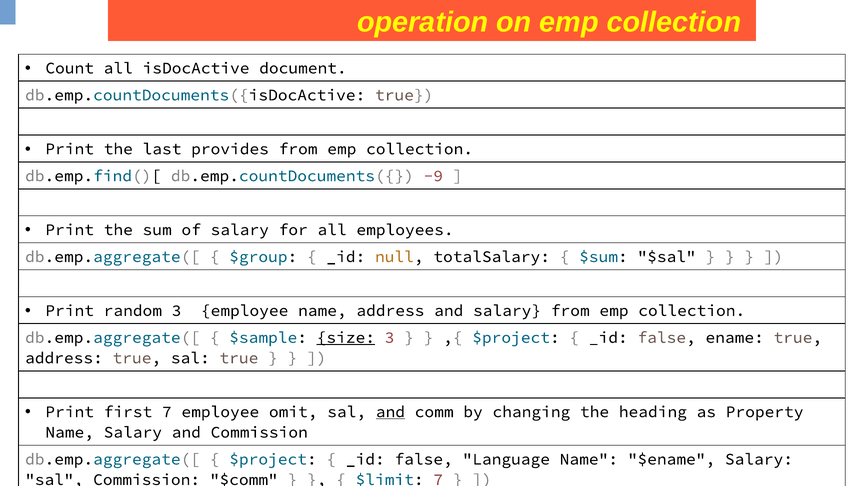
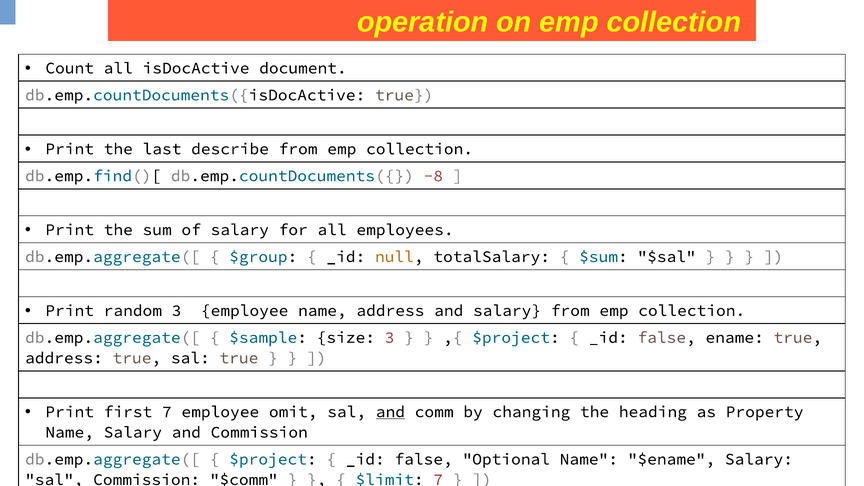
provides: provides -> describe
-9: -9 -> -8
size underline: present -> none
Language: Language -> Optional
